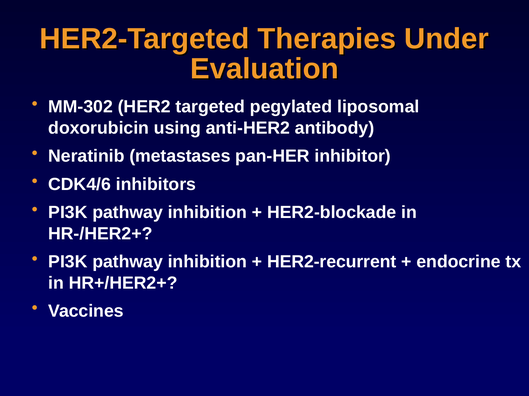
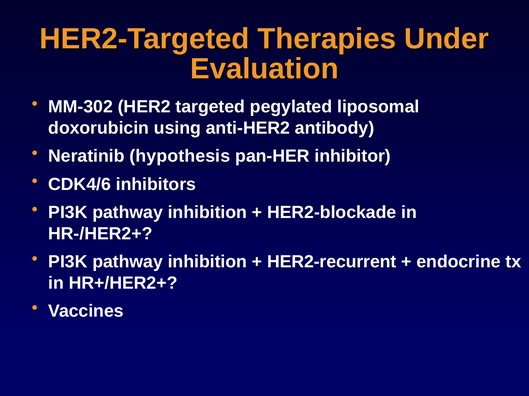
metastases: metastases -> hypothesis
